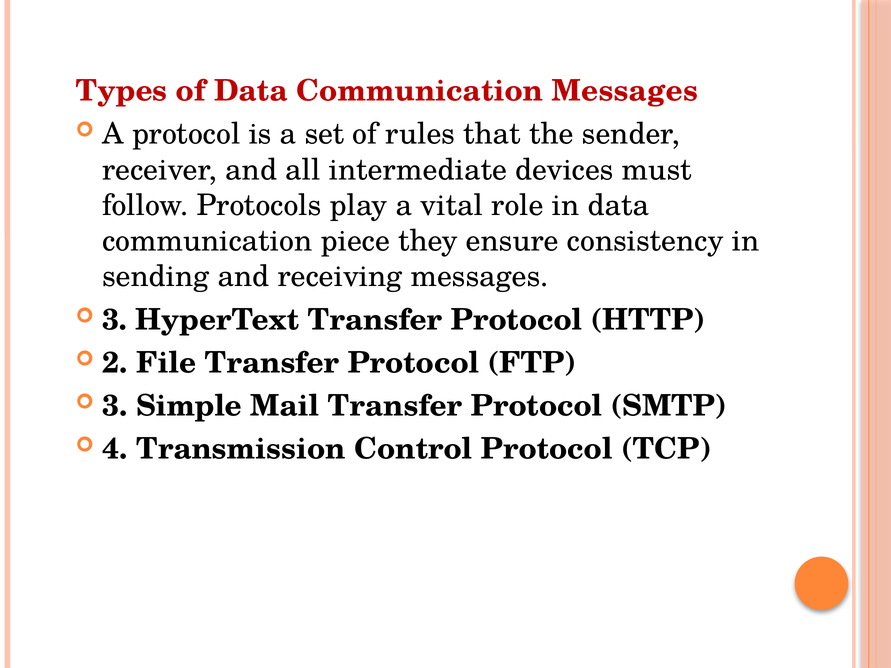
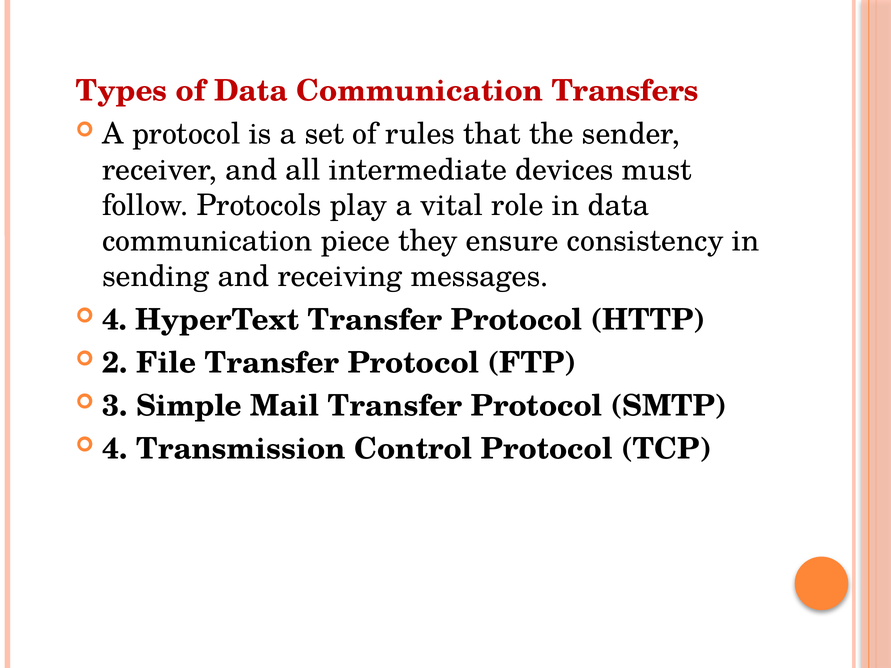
Communication Messages: Messages -> Transfers
3 at (115, 320): 3 -> 4
